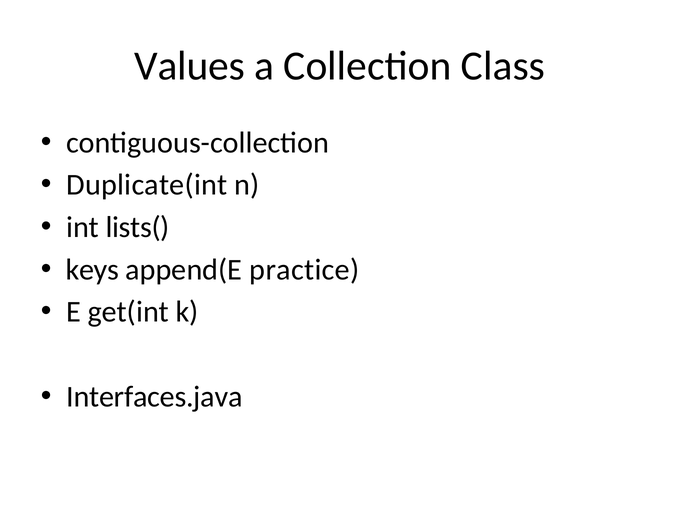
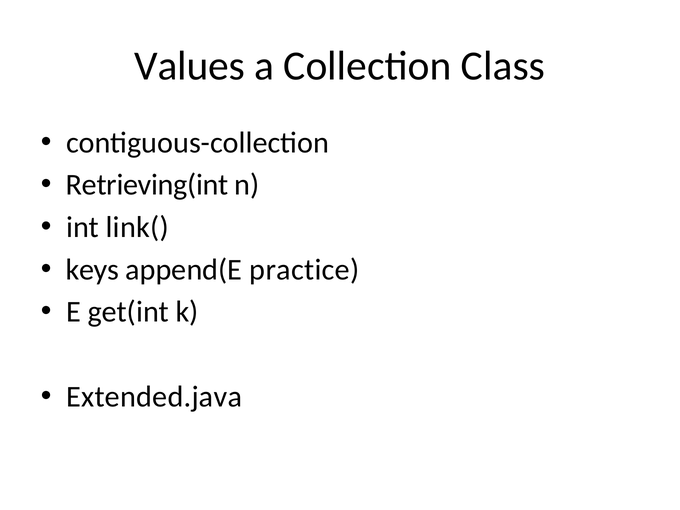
Duplicate(int: Duplicate(int -> Retrieving(int
lists(: lists( -> link(
Interfaces.java: Interfaces.java -> Extended.java
